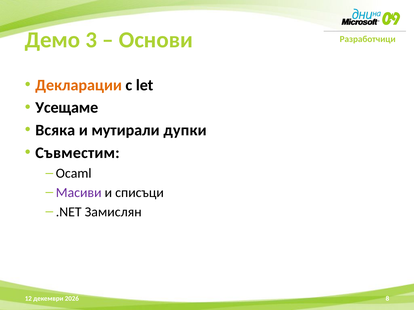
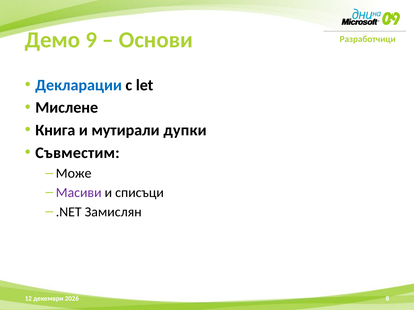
3: 3 -> 9
Декларации colour: orange -> blue
Усещаме: Усещаме -> Мислене
Всяка: Всяка -> Книга
Ocaml: Ocaml -> Може
